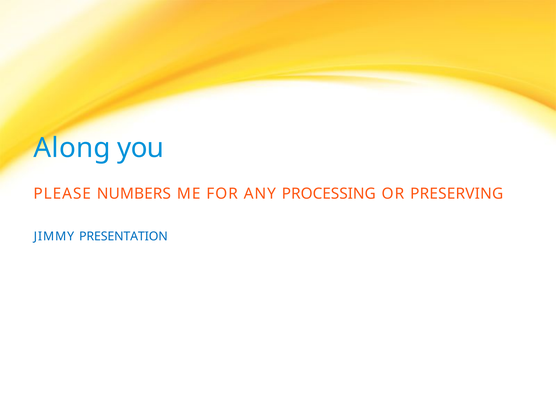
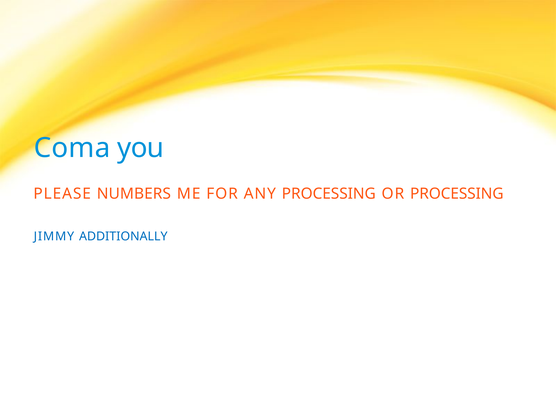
Along: Along -> Coma
OR PRESERVING: PRESERVING -> PROCESSING
PRESENTATION: PRESENTATION -> ADDITIONALLY
